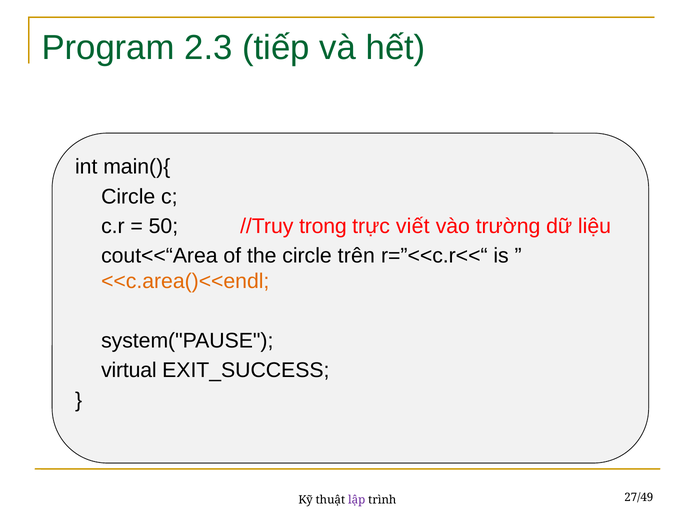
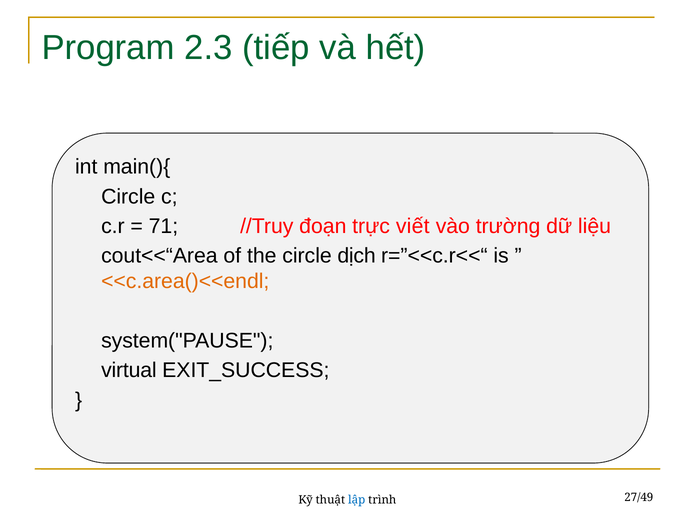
50: 50 -> 71
trong: trong -> đoạn
trên: trên -> dịch
lập colour: purple -> blue
